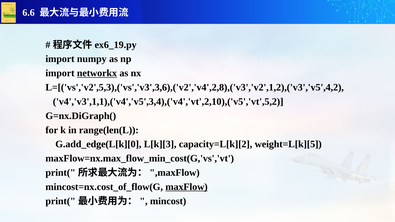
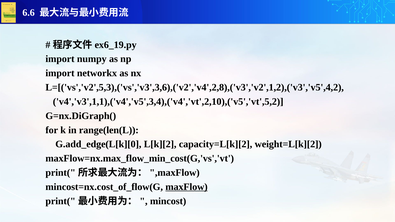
networkx underline: present -> none
L[k][3: L[k][3 -> L[k][2
weight=L[k][5: weight=L[k][5 -> weight=L[k][2
